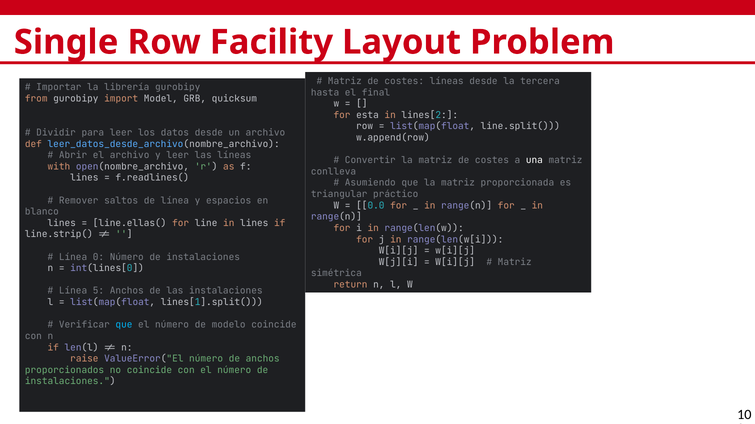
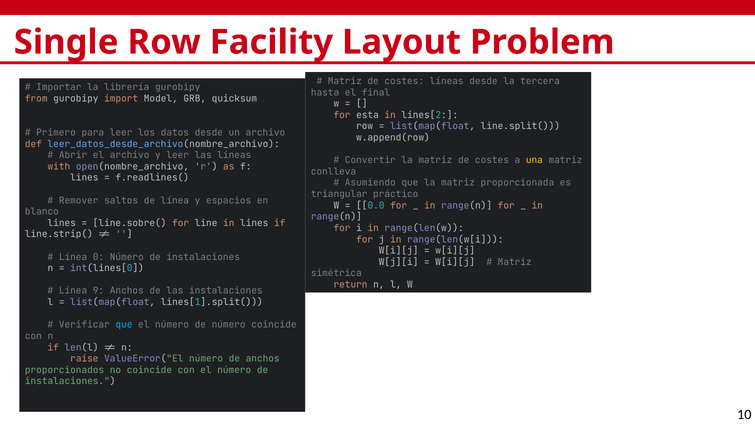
Dividir: Dividir -> Primero
una colour: white -> yellow
line.ellas(: line.ellas( -> line.sobre(
5: 5 -> 9
de modelo: modelo -> número
